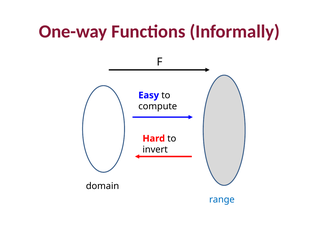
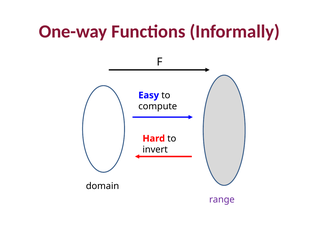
range colour: blue -> purple
